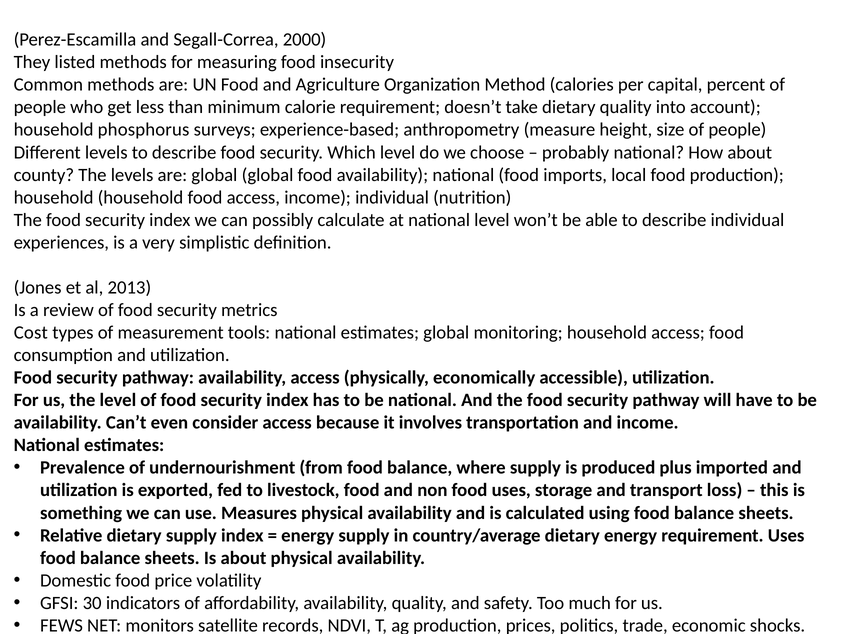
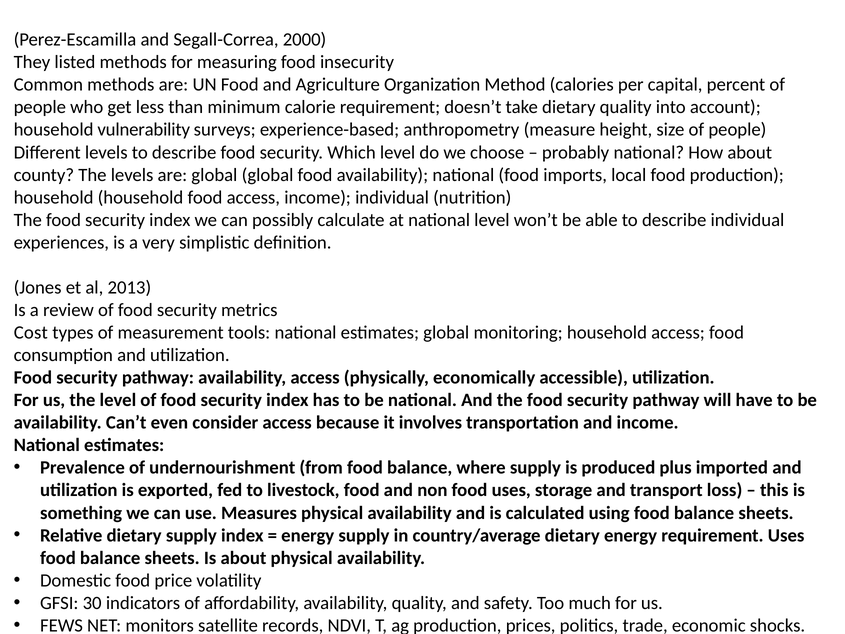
phosphorus: phosphorus -> vulnerability
